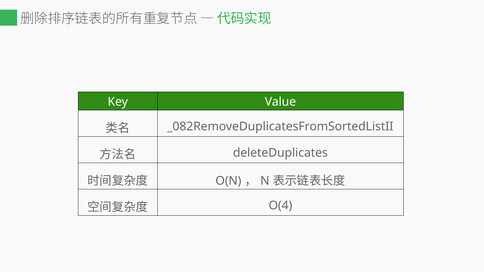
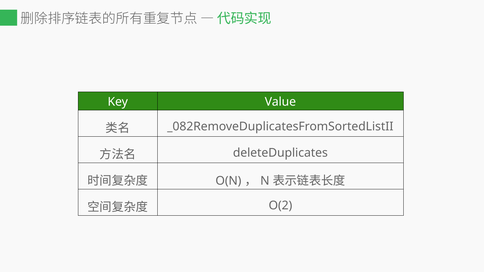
O(4: O(4 -> O(2
